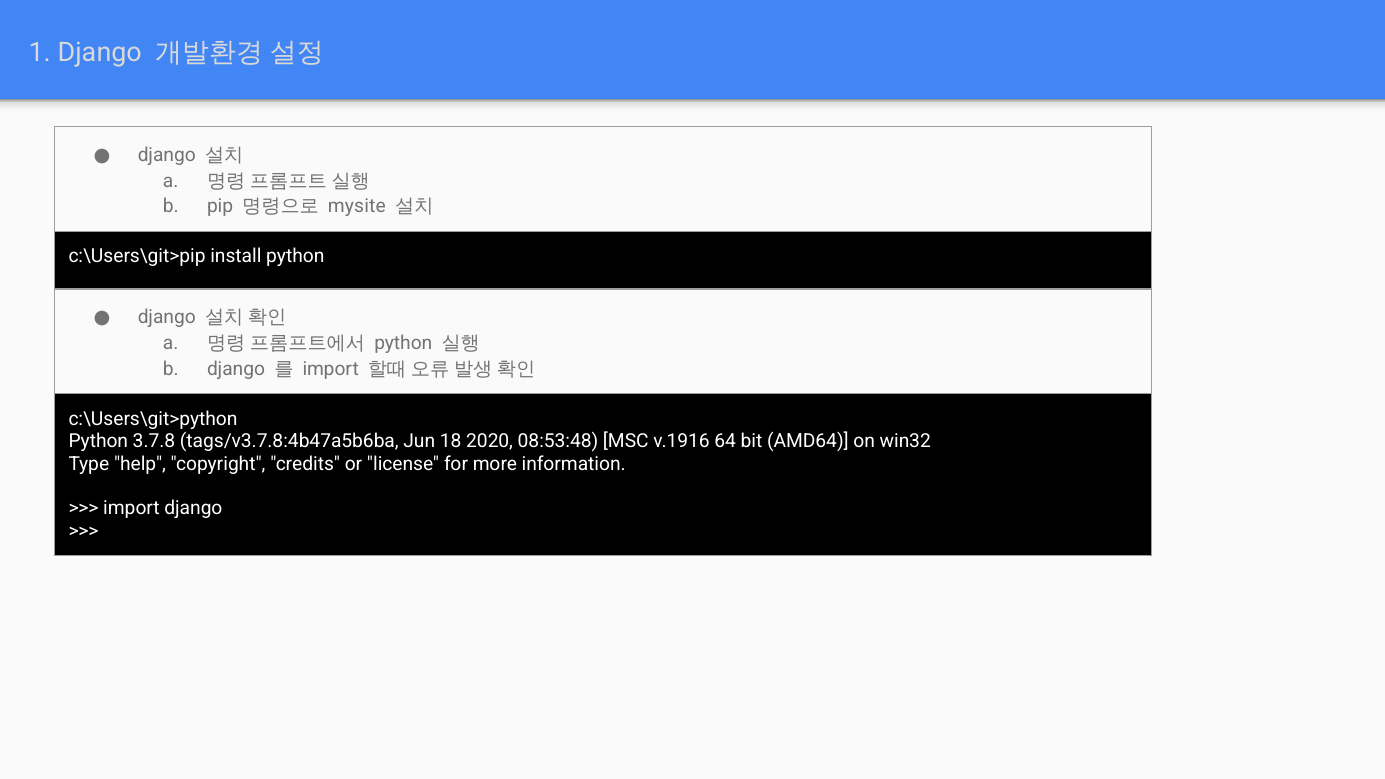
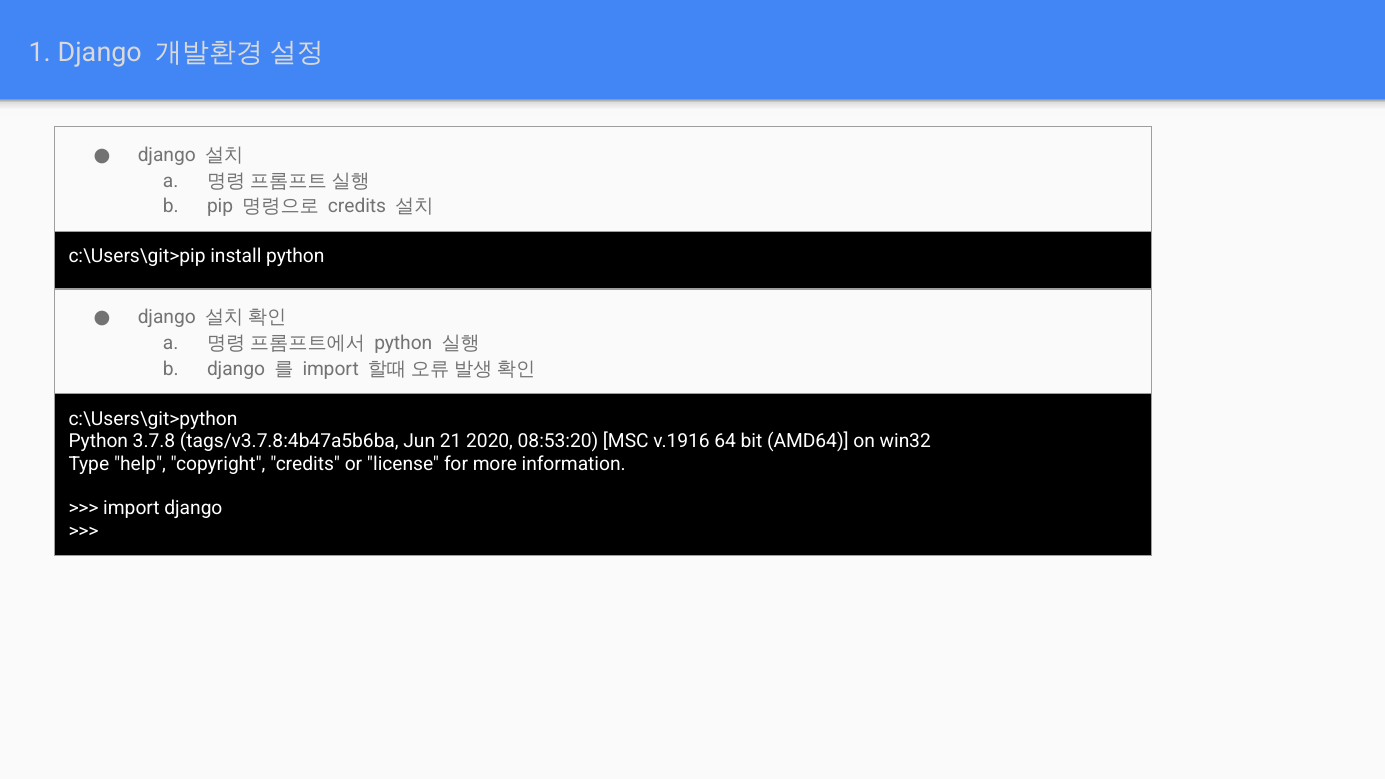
mysite at (357, 206): mysite -> credits
18: 18 -> 21
08:53:48: 08:53:48 -> 08:53:20
